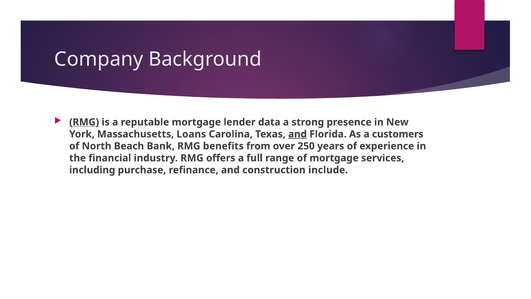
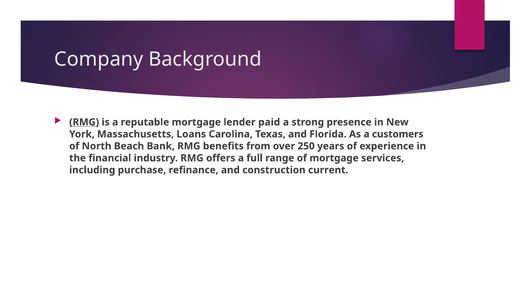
data: data -> paid
and at (297, 134) underline: present -> none
include: include -> current
